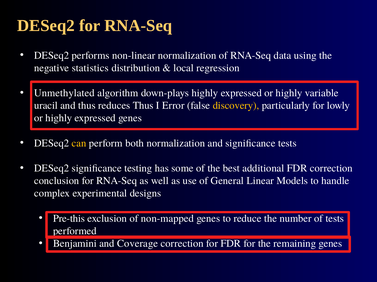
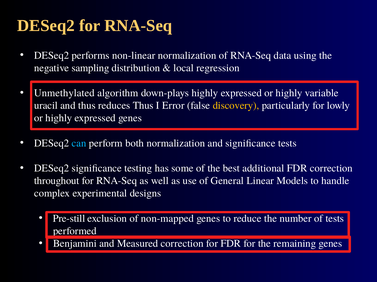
statistics: statistics -> sampling
can colour: yellow -> light blue
conclusion: conclusion -> throughout
Pre-this: Pre-this -> Pre-still
Coverage: Coverage -> Measured
